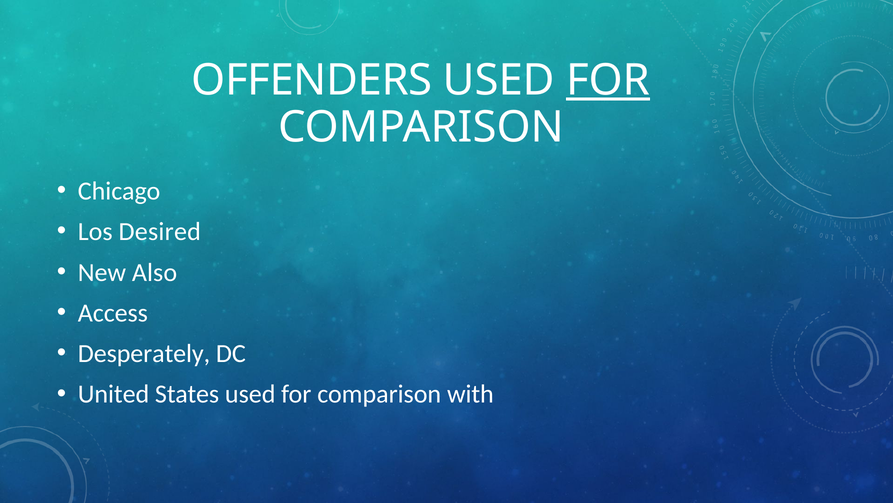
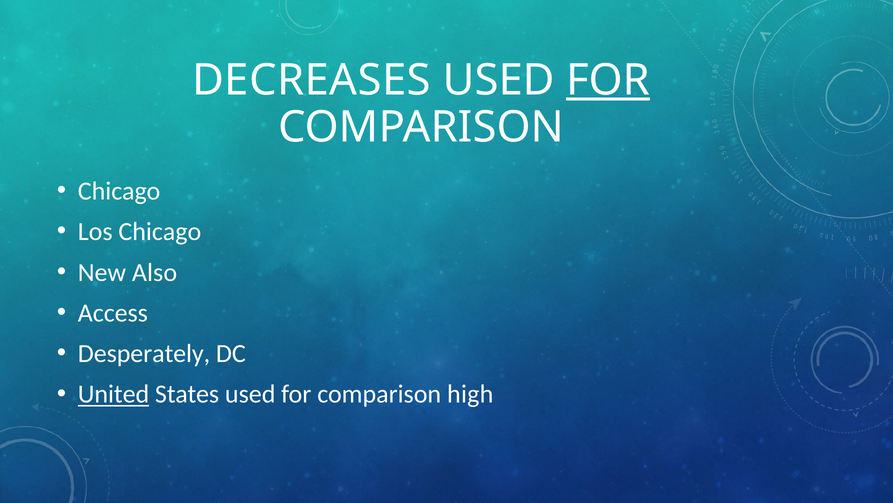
OFFENDERS: OFFENDERS -> DECREASES
Los Desired: Desired -> Chicago
United underline: none -> present
with: with -> high
